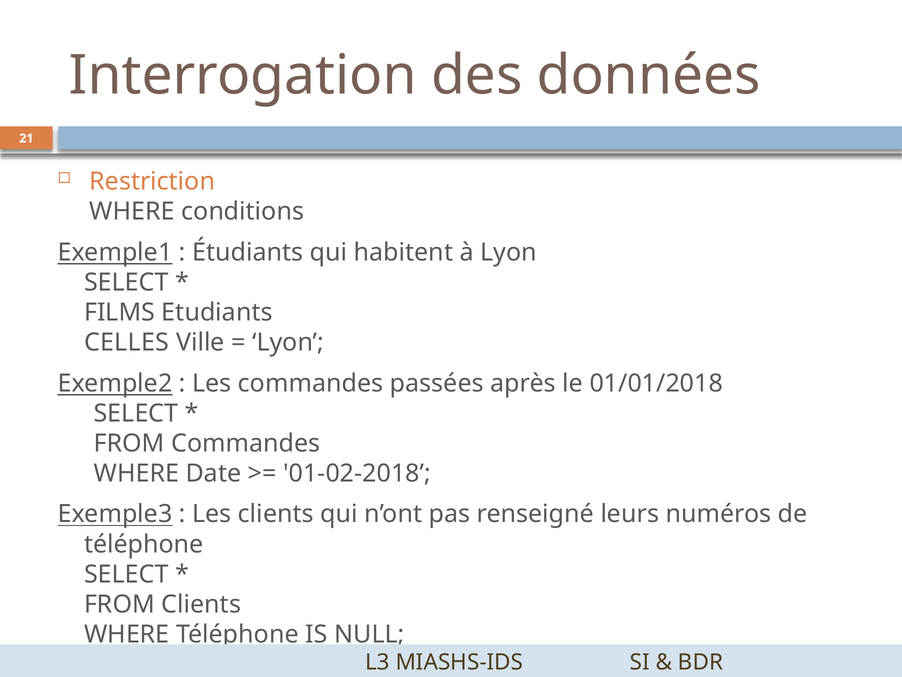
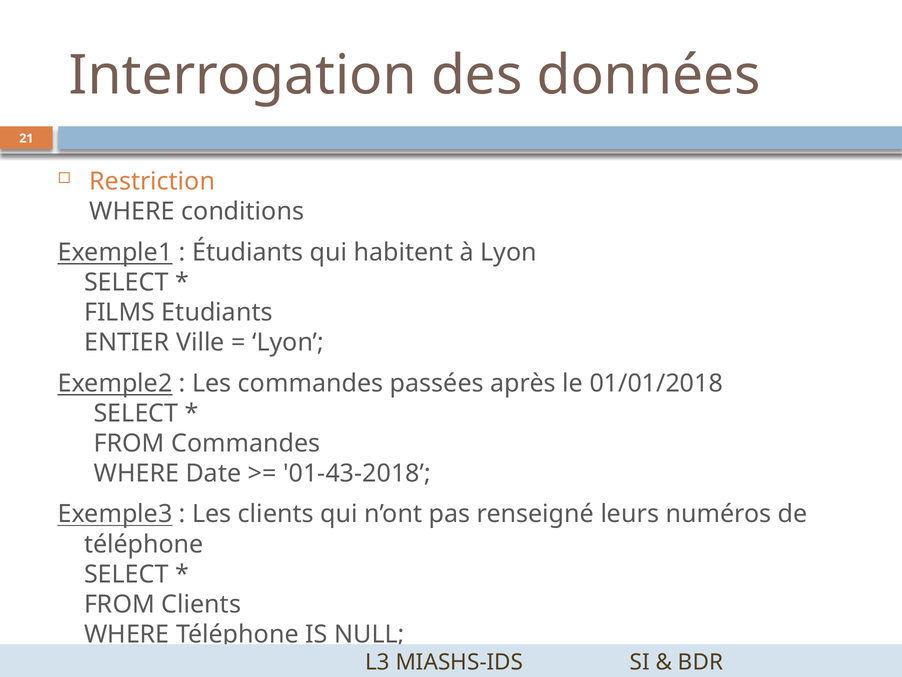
CELLES: CELLES -> ENTIER
01-02-2018: 01-02-2018 -> 01-43-2018
